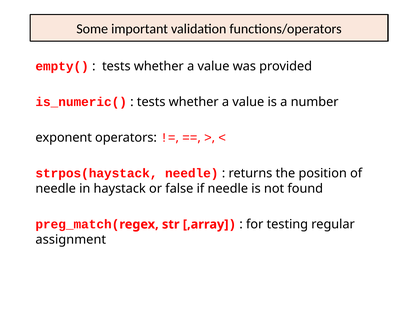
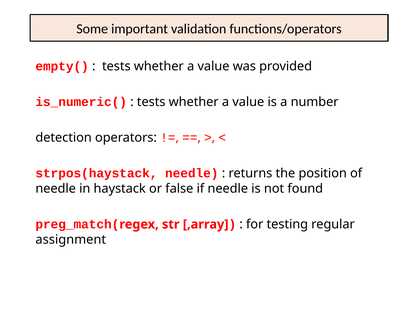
exponent: exponent -> detection
